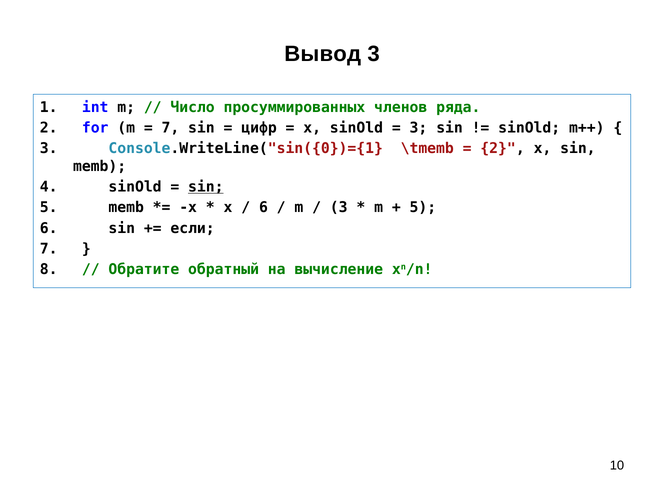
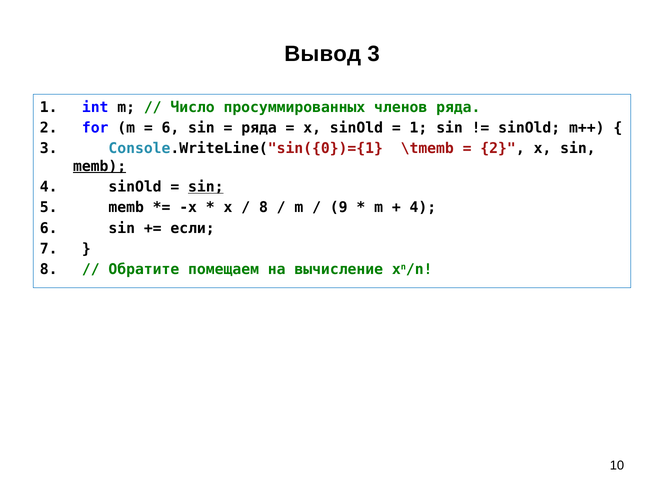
7 at (170, 128): 7 -> 6
цифр at (259, 128): цифр -> ряда
3 at (418, 128): 3 -> 1
memb at (100, 166) underline: none -> present
6 at (263, 208): 6 -> 8
3 at (339, 208): 3 -> 9
5 at (423, 208): 5 -> 4
обратный: обратный -> помещаем
